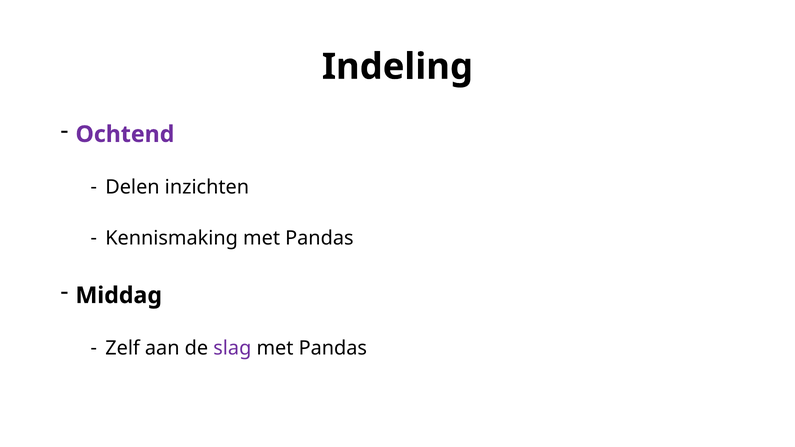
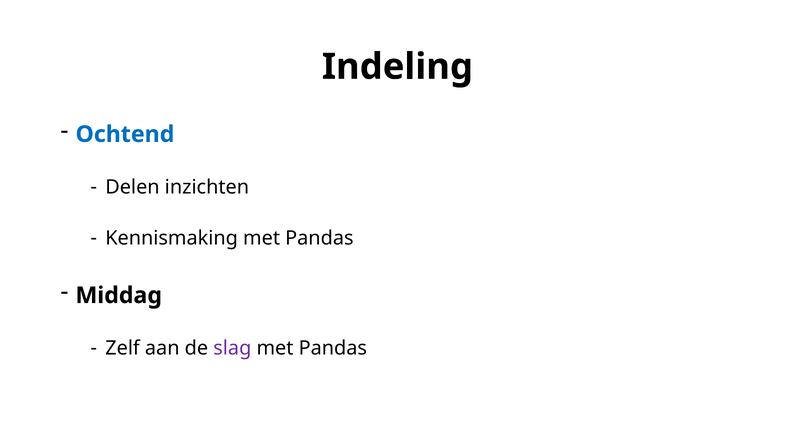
Ochtend colour: purple -> blue
